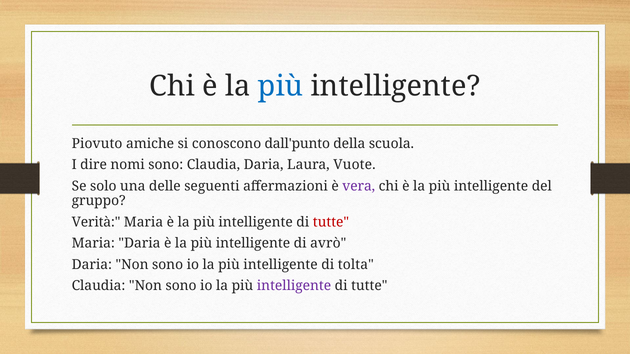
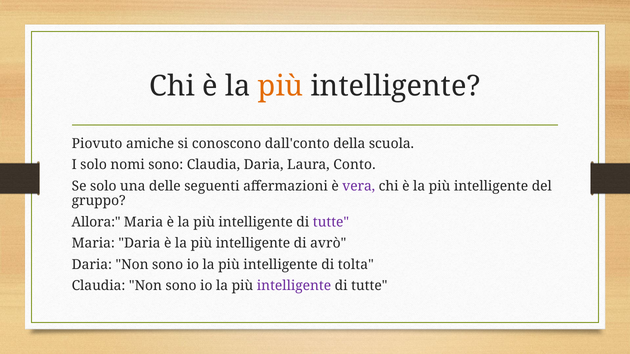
più at (281, 86) colour: blue -> orange
dall'punto: dall'punto -> dall'conto
I dire: dire -> solo
Vuote: Vuote -> Conto
Verità: Verità -> Allora
tutte at (331, 222) colour: red -> purple
